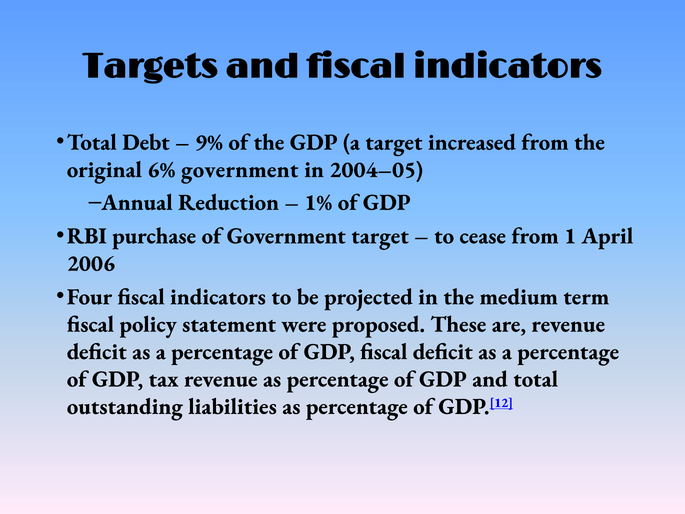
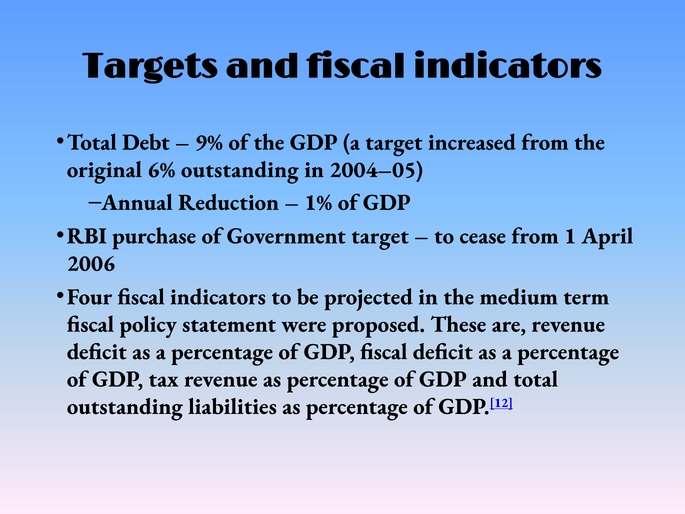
6% government: government -> outstanding
